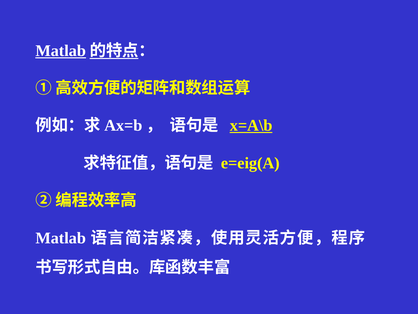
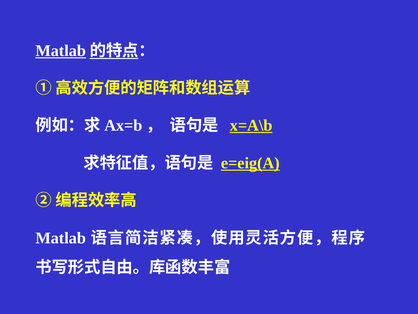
e=eig(A underline: none -> present
